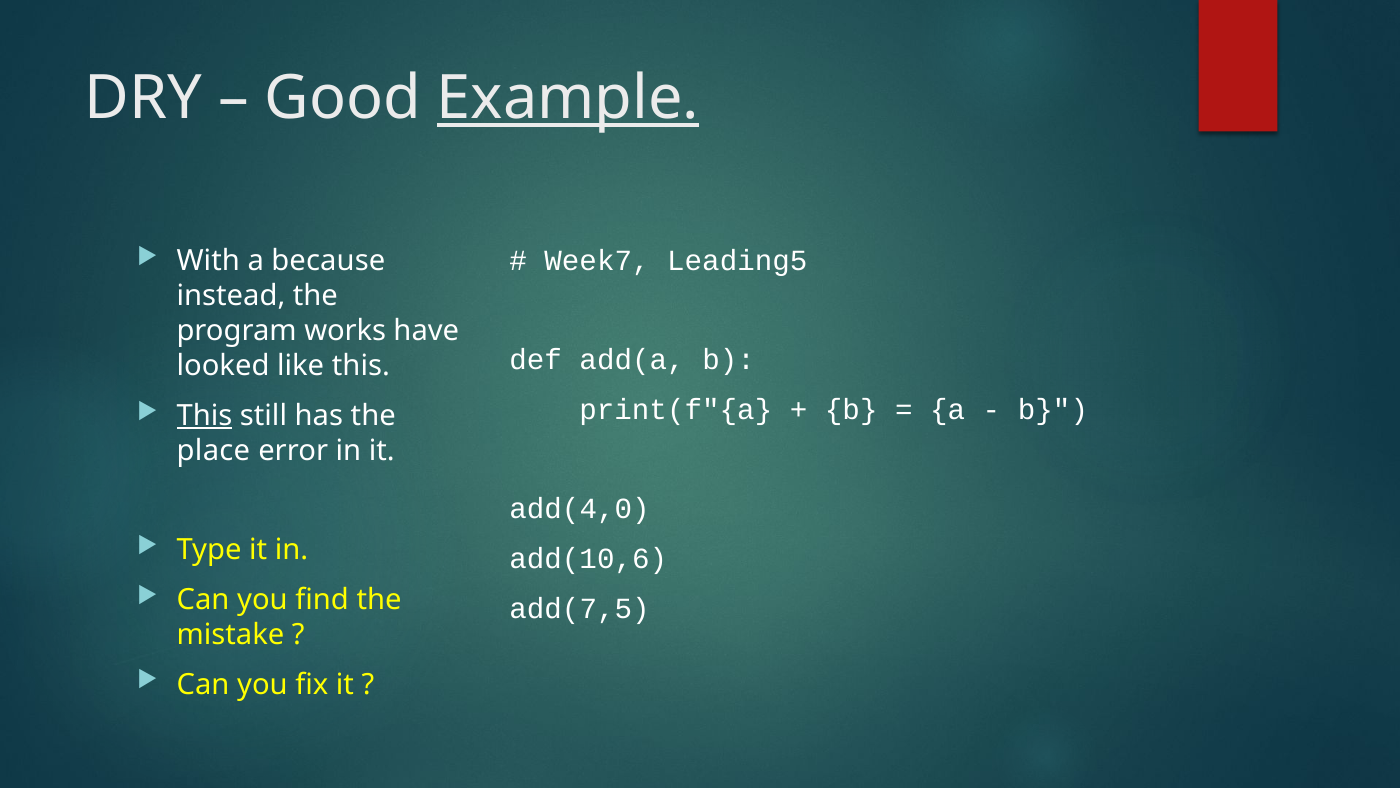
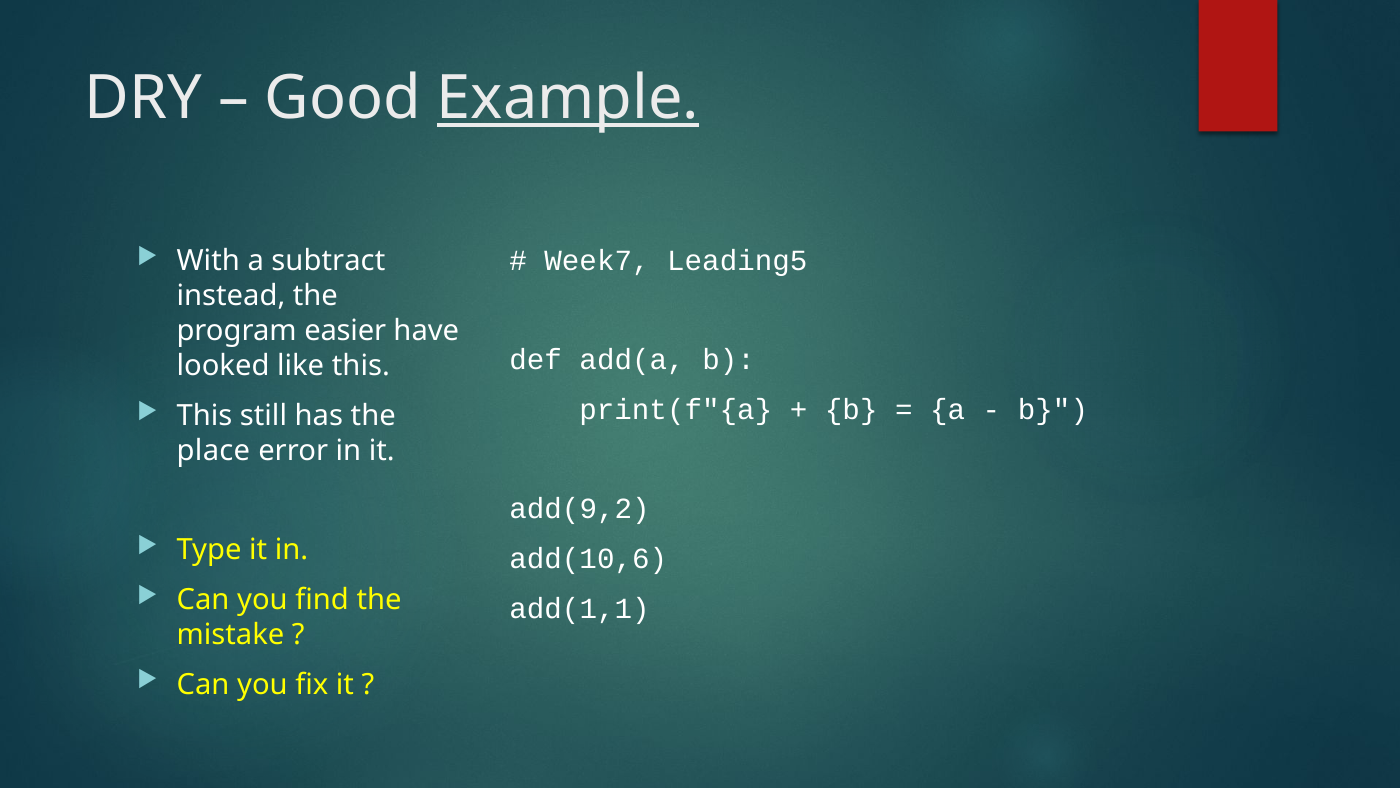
because: because -> subtract
works: works -> easier
This at (204, 415) underline: present -> none
add(4,0: add(4,0 -> add(9,2
add(7,5: add(7,5 -> add(1,1
